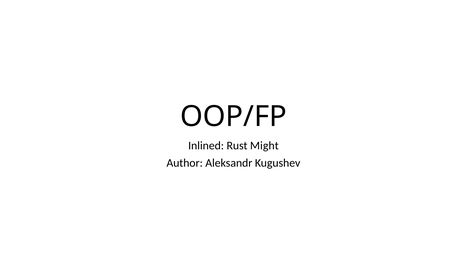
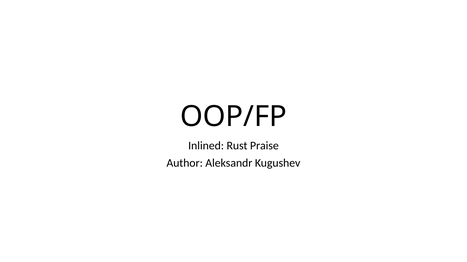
Might: Might -> Praise
